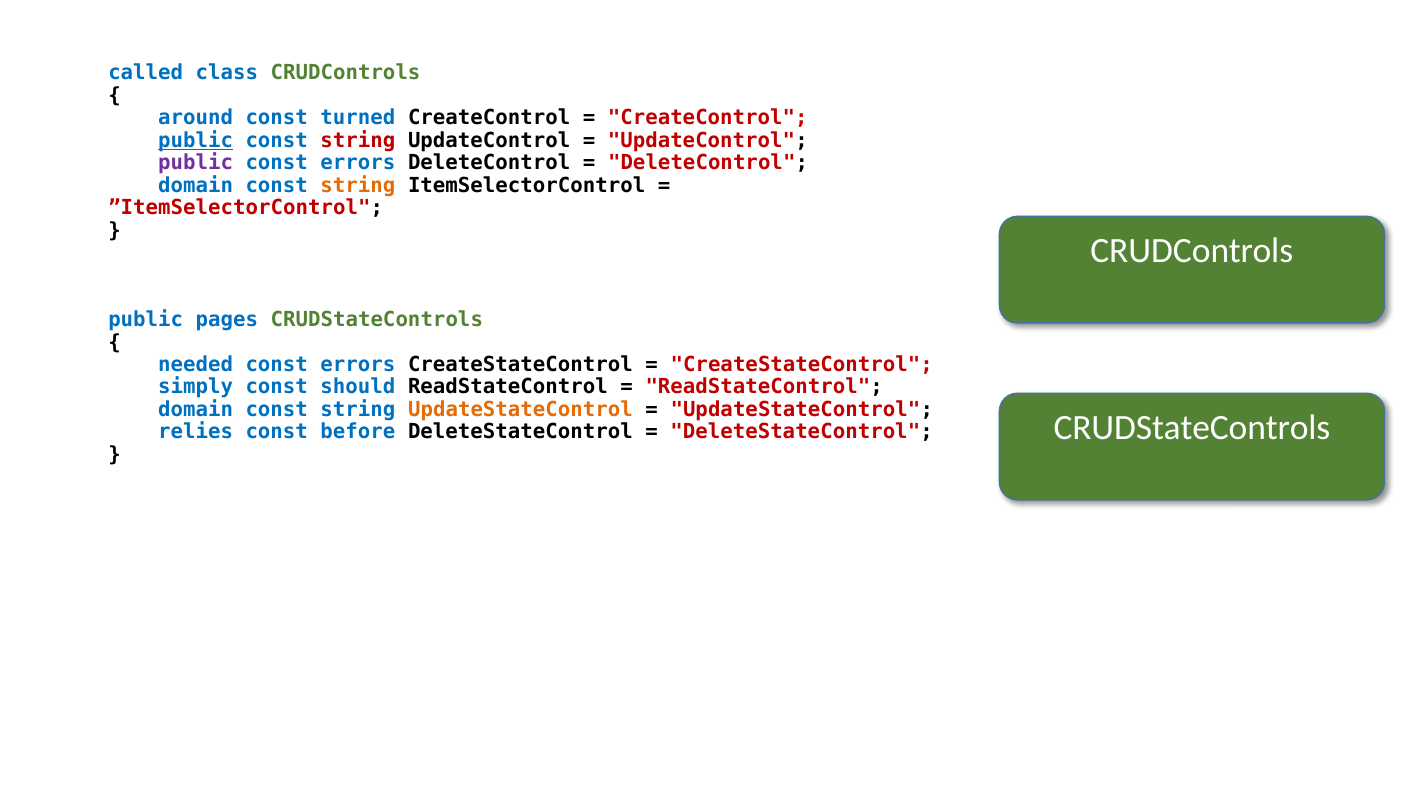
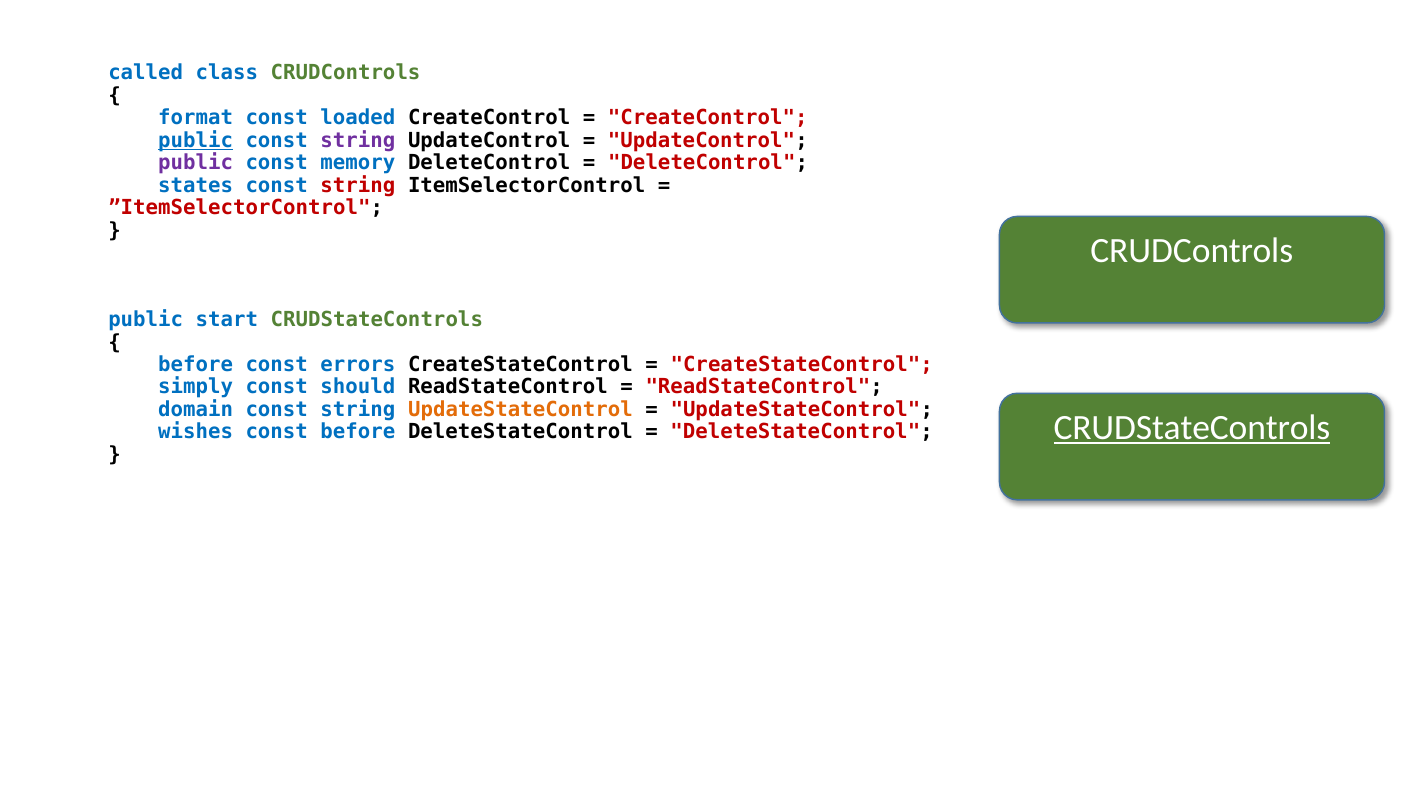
around: around -> format
turned: turned -> loaded
string at (358, 140) colour: red -> purple
errors at (358, 163): errors -> memory
domain at (196, 185): domain -> states
string at (358, 185) colour: orange -> red
pages: pages -> start
needed at (196, 365): needed -> before
CRUDStateControls at (1192, 427) underline: none -> present
relies: relies -> wishes
